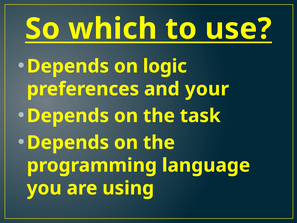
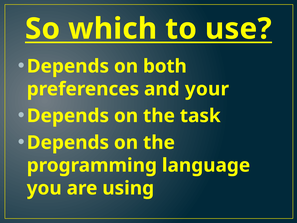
logic: logic -> both
